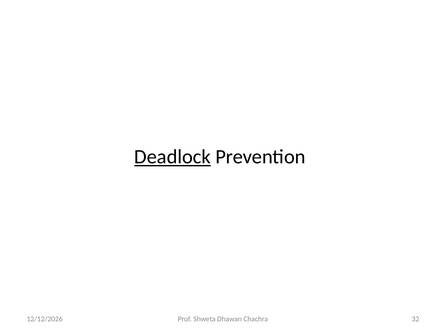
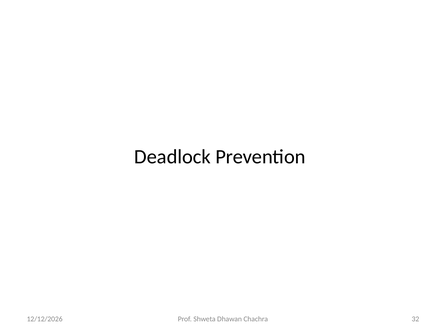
Deadlock underline: present -> none
